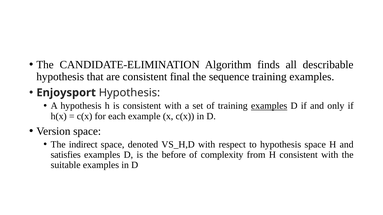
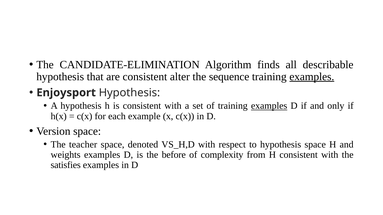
final: final -> alter
examples at (312, 77) underline: none -> present
indirect: indirect -> teacher
satisfies: satisfies -> weights
suitable: suitable -> satisfies
